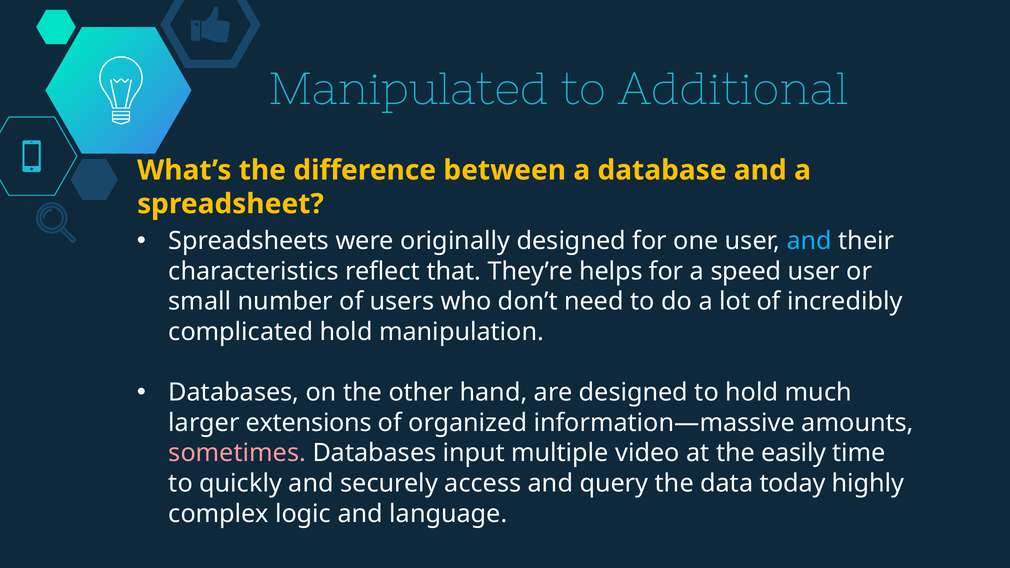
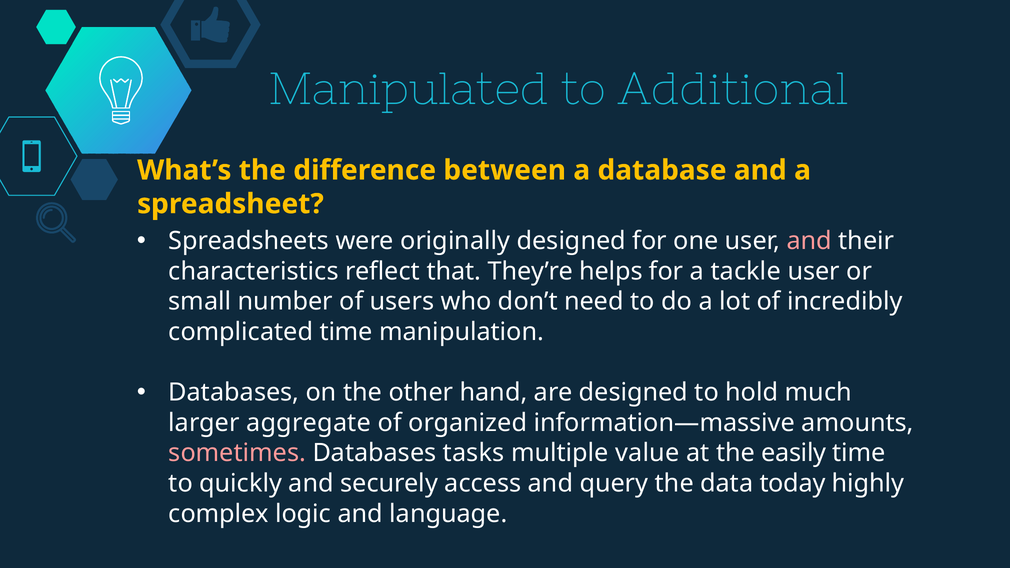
and at (809, 241) colour: light blue -> pink
speed: speed -> tackle
complicated hold: hold -> time
extensions: extensions -> aggregate
input: input -> tasks
video: video -> value
